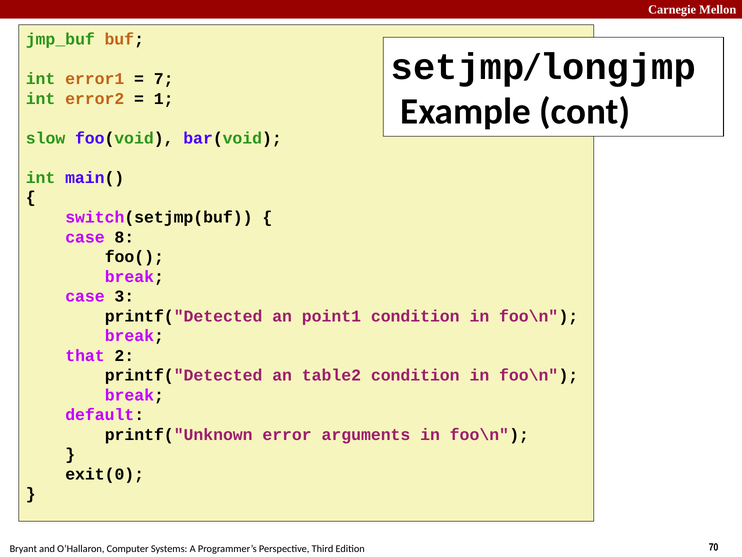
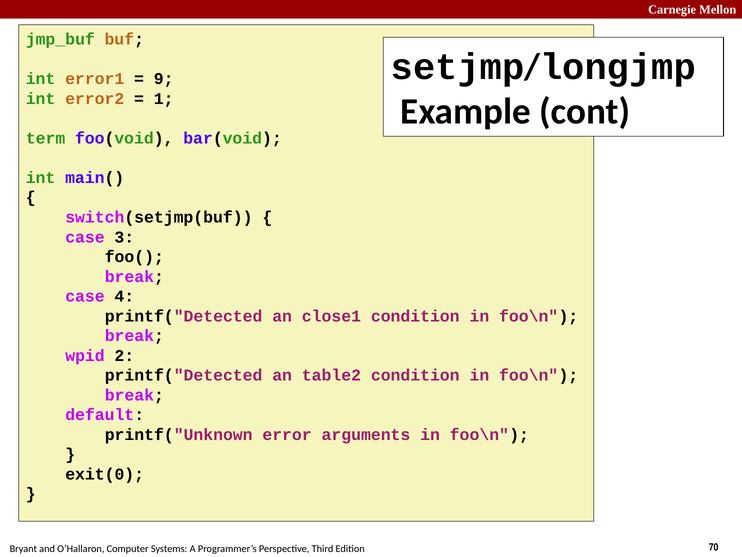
7: 7 -> 9
slow: slow -> term
8: 8 -> 3
3: 3 -> 4
point1: point1 -> close1
that: that -> wpid
